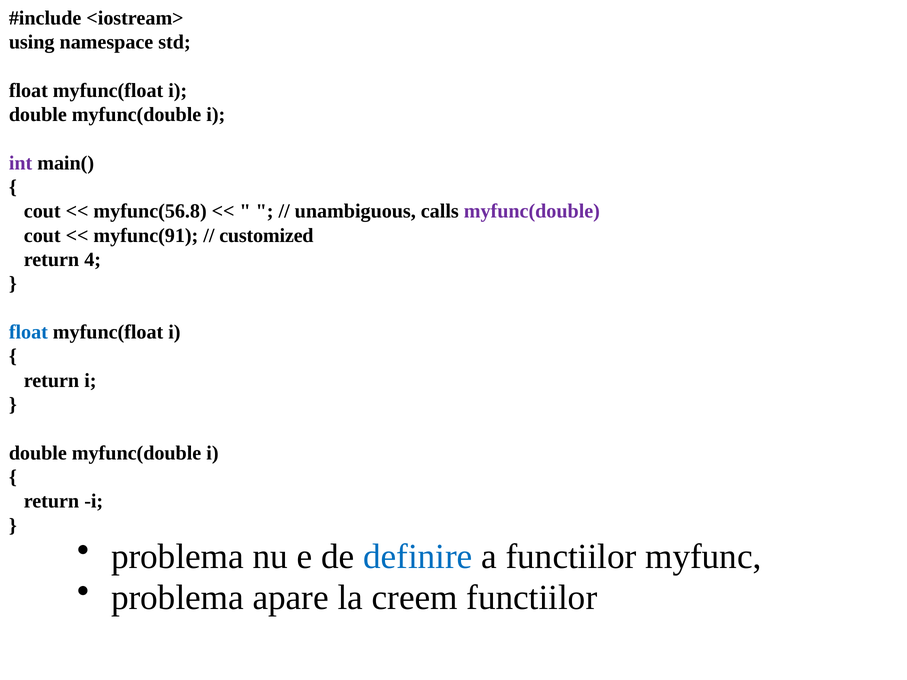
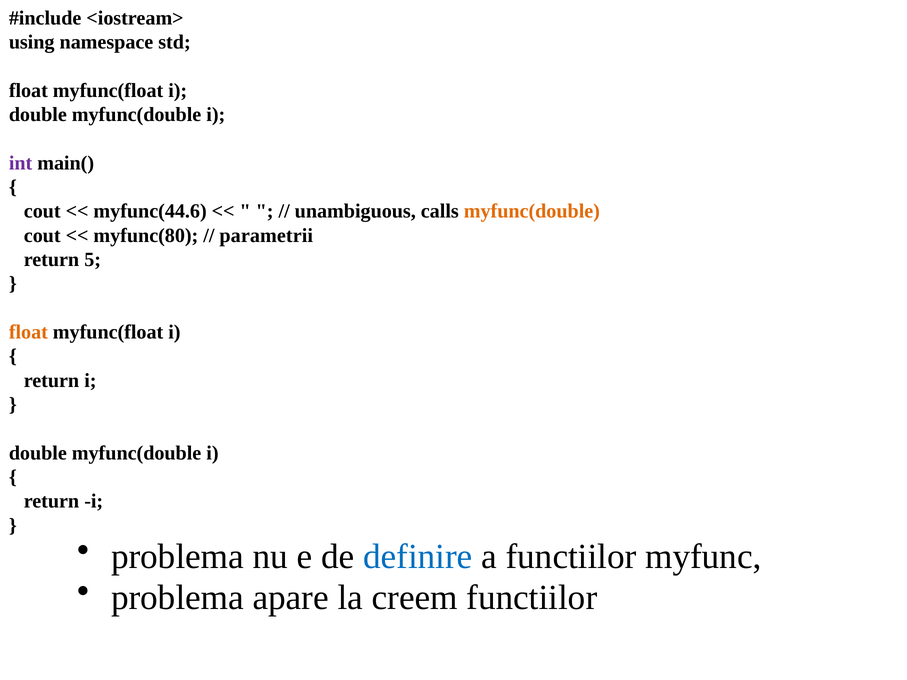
myfunc(56.8: myfunc(56.8 -> myfunc(44.6
myfunc(double at (532, 211) colour: purple -> orange
myfunc(91: myfunc(91 -> myfunc(80
customized: customized -> parametrii
4: 4 -> 5
float at (28, 332) colour: blue -> orange
